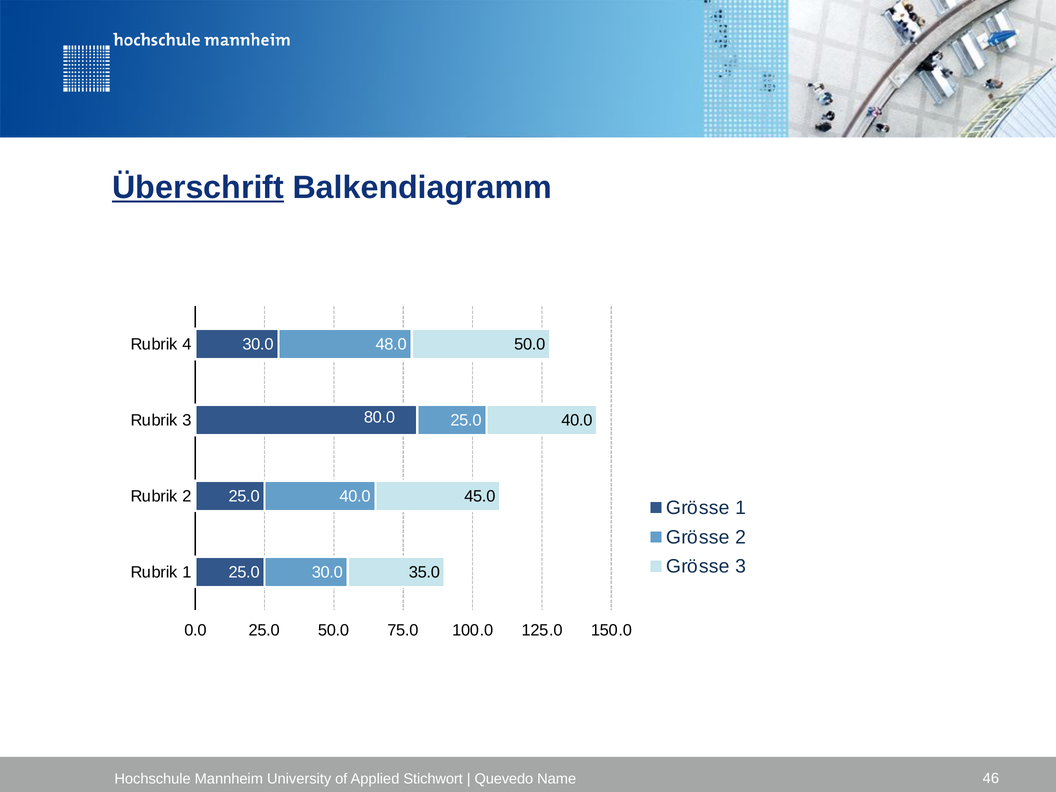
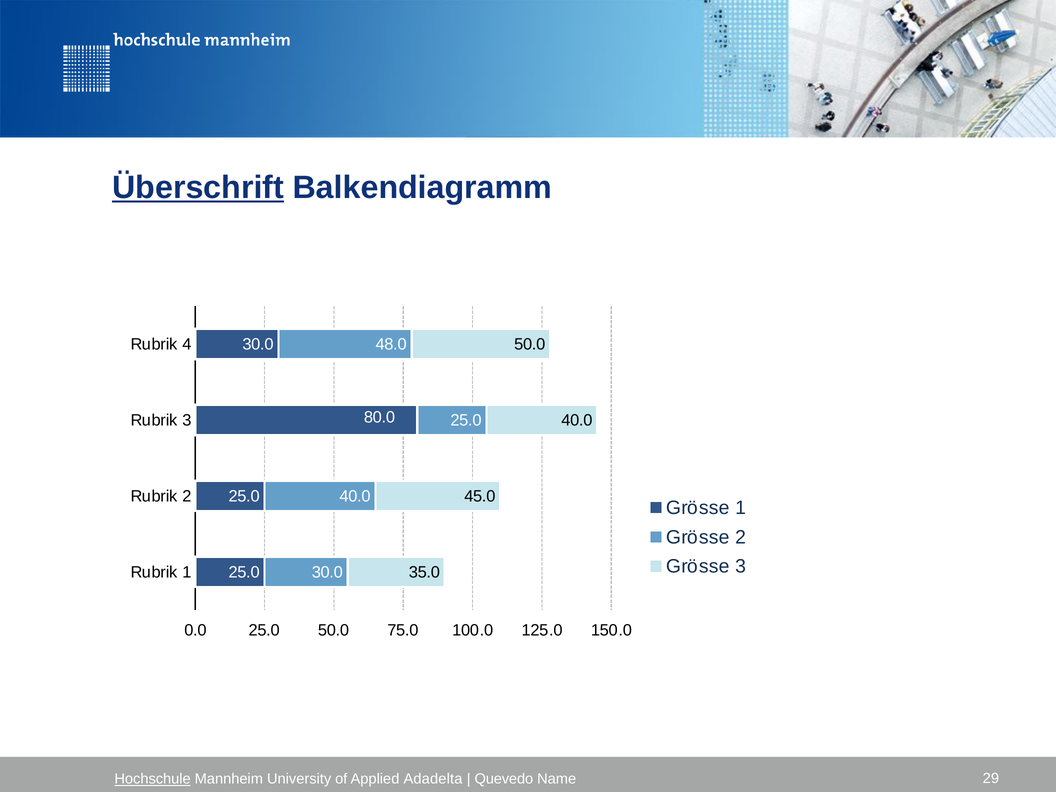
Hochschule underline: none -> present
Stichwort: Stichwort -> Adadelta
46: 46 -> 29
